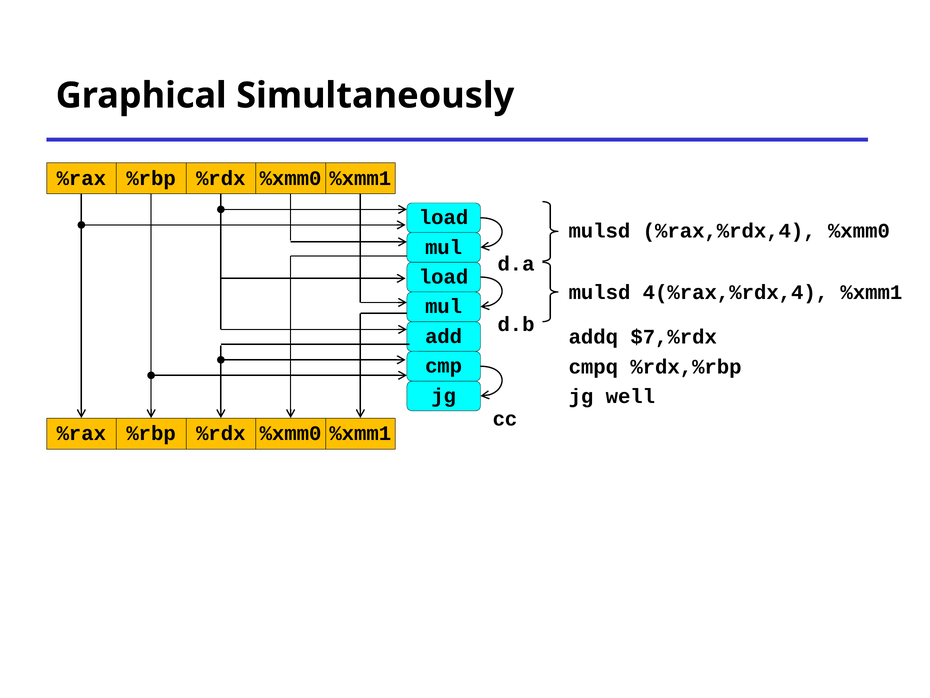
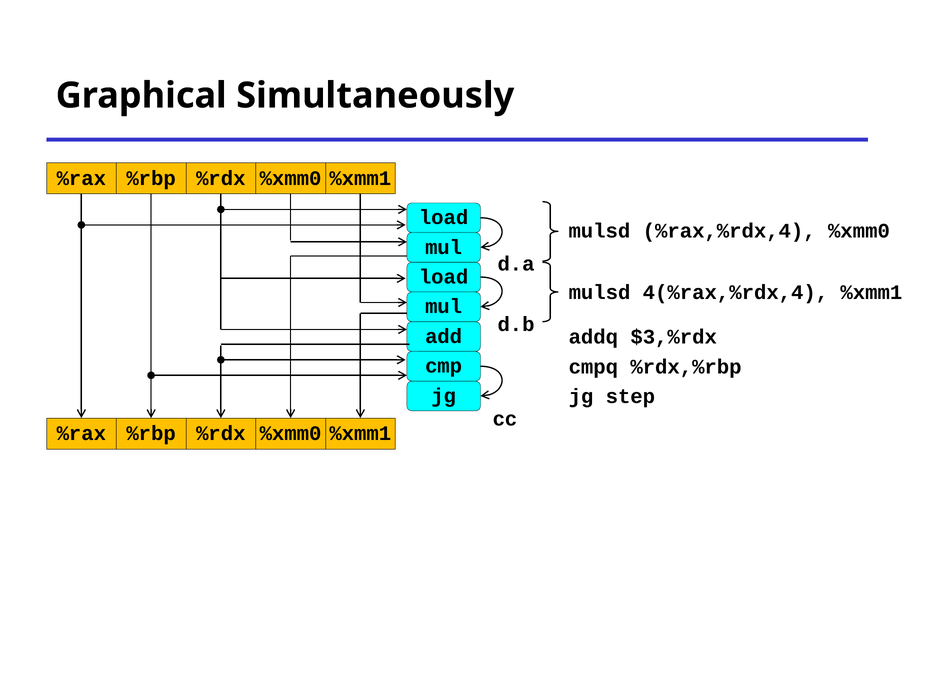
$7,%rdx: $7,%rdx -> $3,%rdx
well: well -> step
